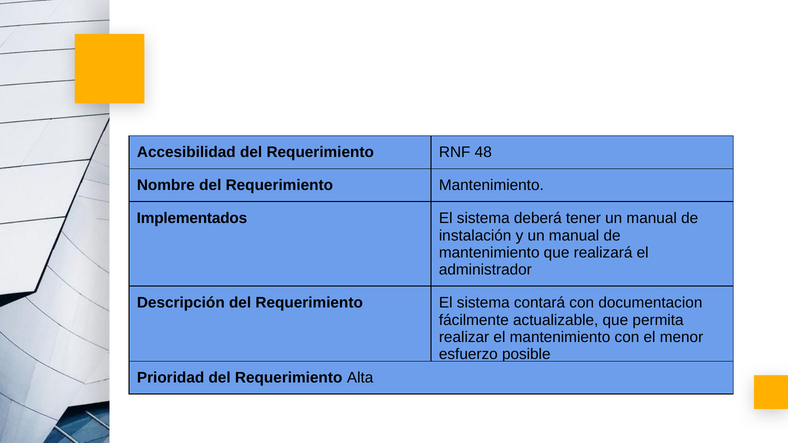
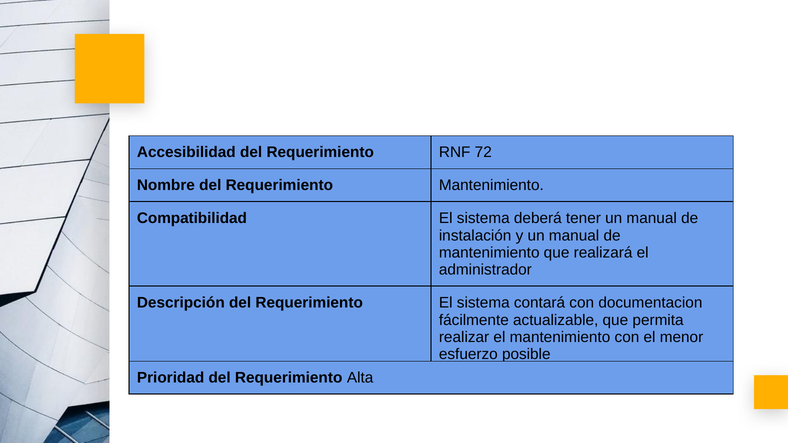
48: 48 -> 72
Implementados: Implementados -> Compatibilidad
